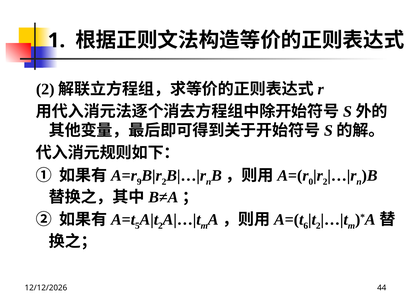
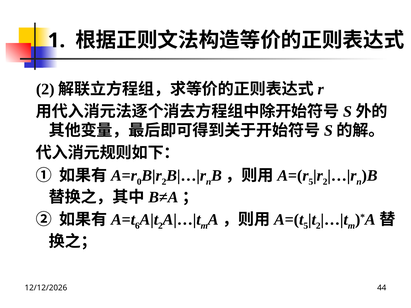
9: 9 -> 0
0 at (311, 182): 0 -> 5
5: 5 -> 6
6 at (306, 226): 6 -> 5
